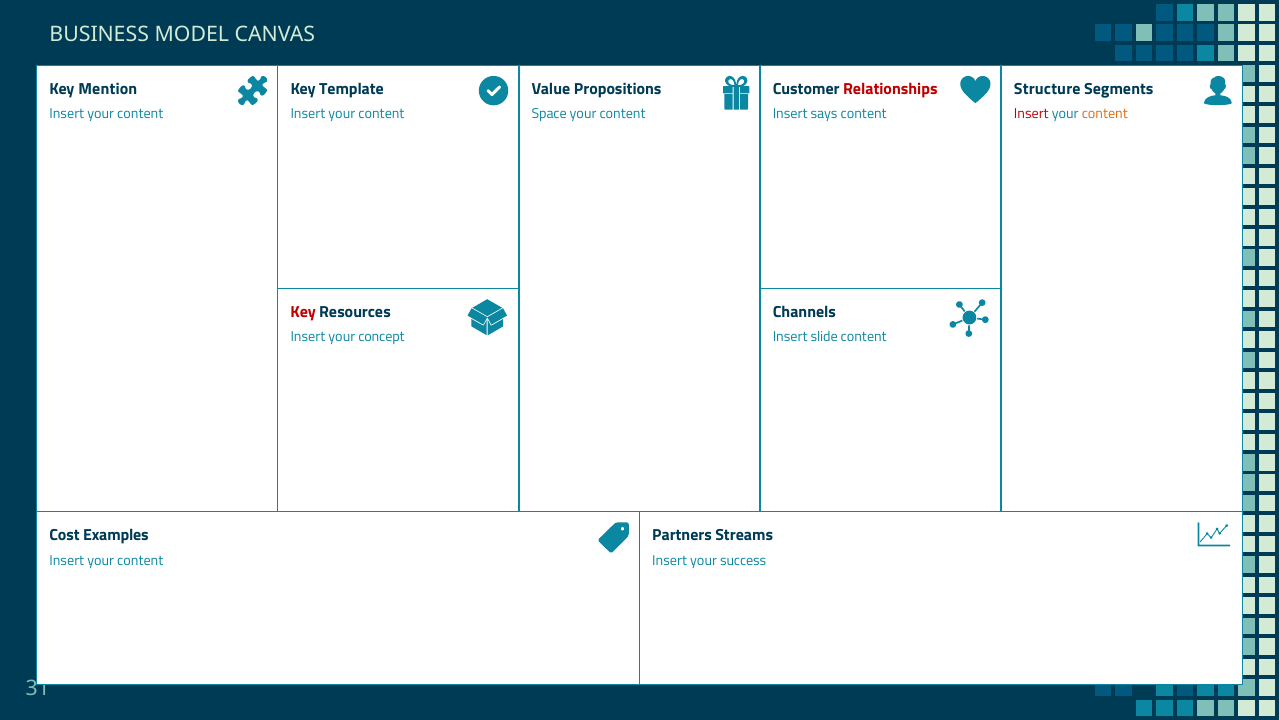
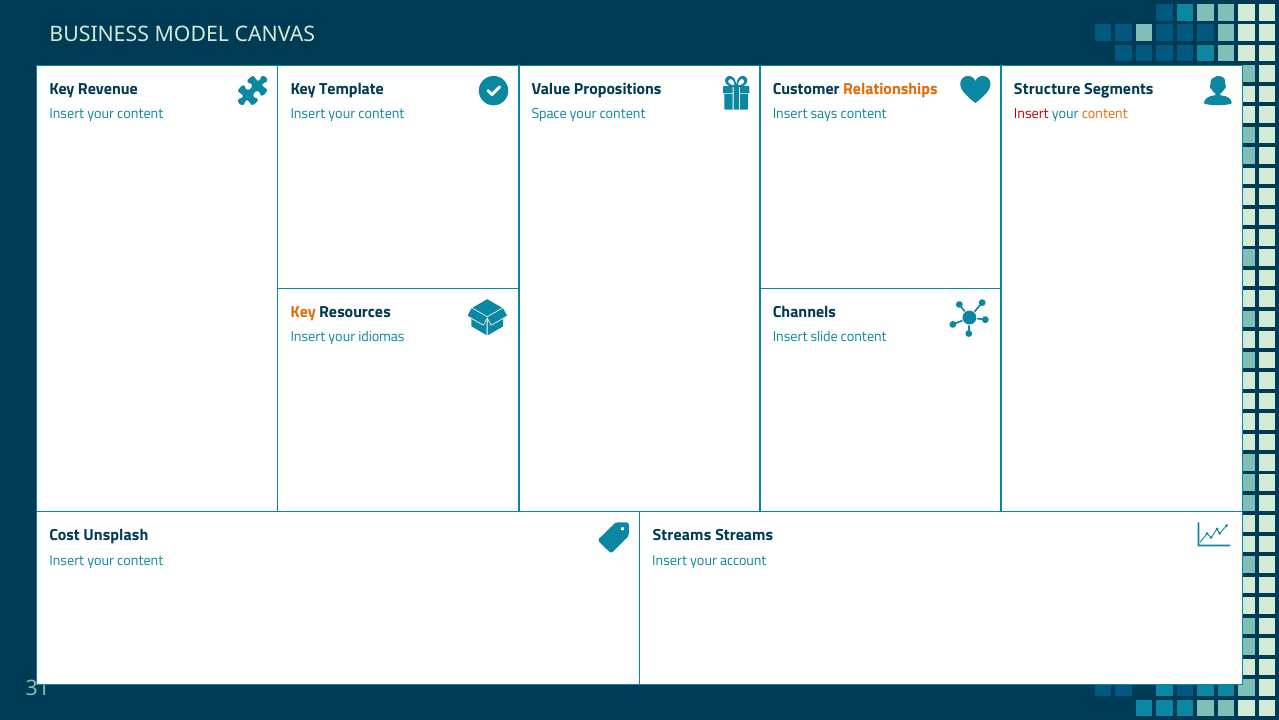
Mention: Mention -> Revenue
Relationships colour: red -> orange
Key at (303, 312) colour: red -> orange
concept: concept -> idiomas
Examples: Examples -> Unsplash
Partners at (682, 535): Partners -> Streams
success: success -> account
